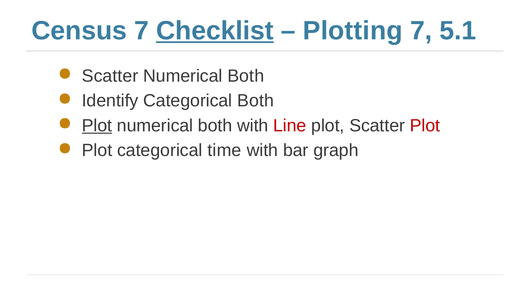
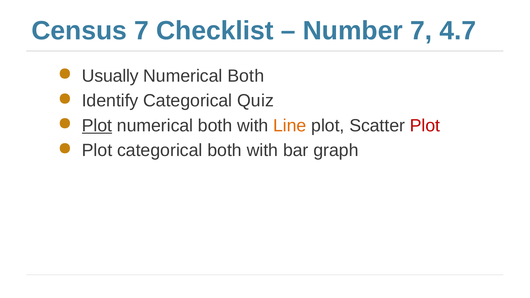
Checklist underline: present -> none
Plotting: Plotting -> Number
5.1: 5.1 -> 4.7
Scatter at (110, 76): Scatter -> Usually
Categorical Both: Both -> Quiz
Line colour: red -> orange
categorical time: time -> both
